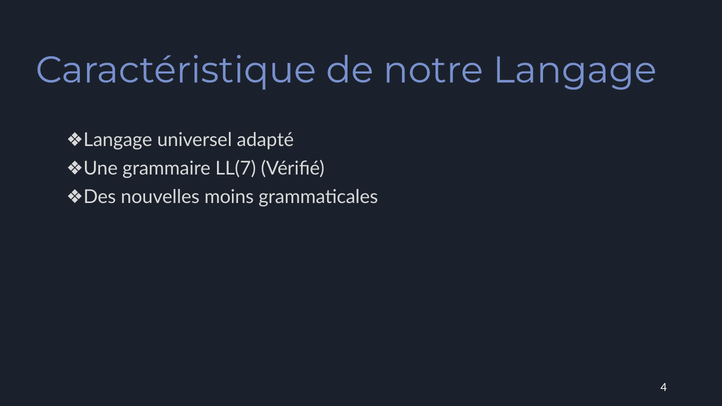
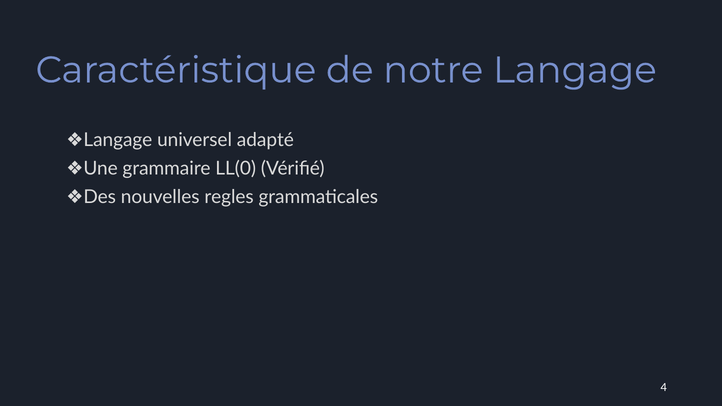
LL(7: LL(7 -> LL(0
moins: moins -> regles
